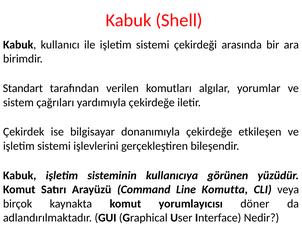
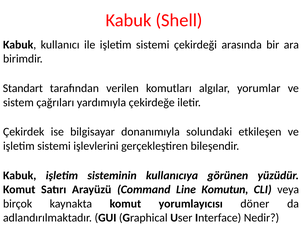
donanımıyla çekirdeğe: çekirdeğe -> solundaki
Komutta: Komutta -> Komutun
